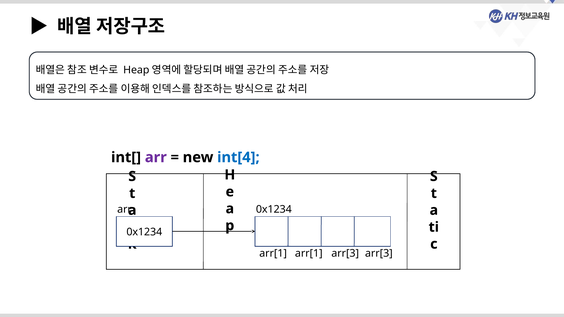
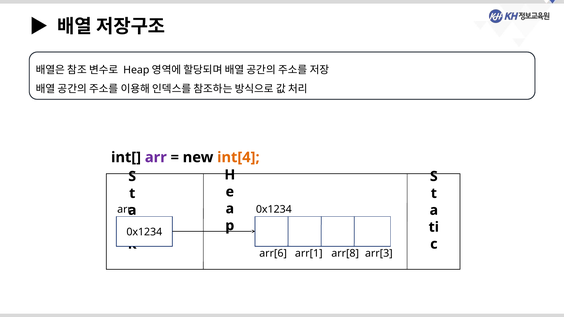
int[4 colour: blue -> orange
arr[1 at (273, 254): arr[1 -> arr[6
arr[1 arr[3: arr[3 -> arr[8
